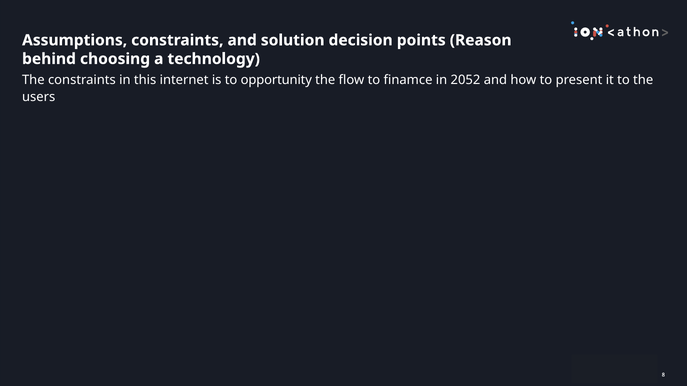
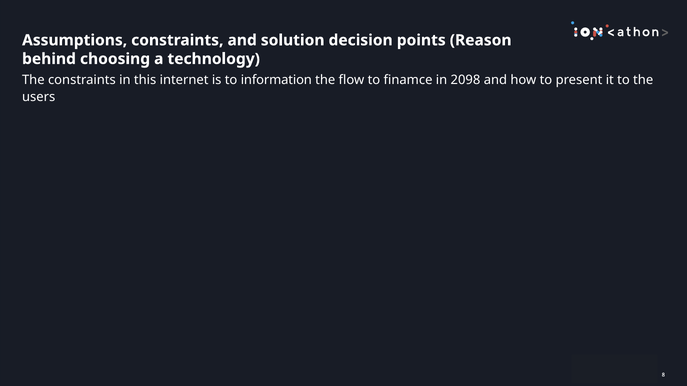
opportunity: opportunity -> information
2052: 2052 -> 2098
